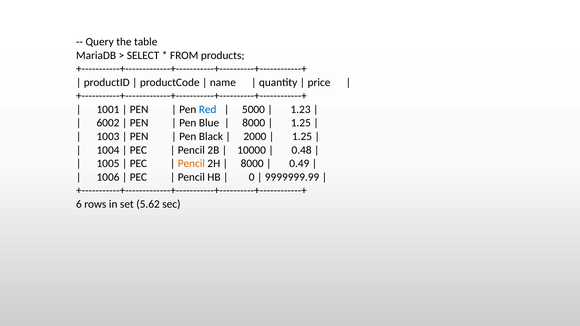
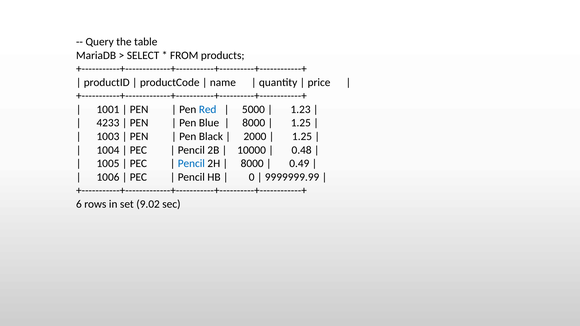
6002: 6002 -> 4233
Pencil at (191, 164) colour: orange -> blue
5.62: 5.62 -> 9.02
